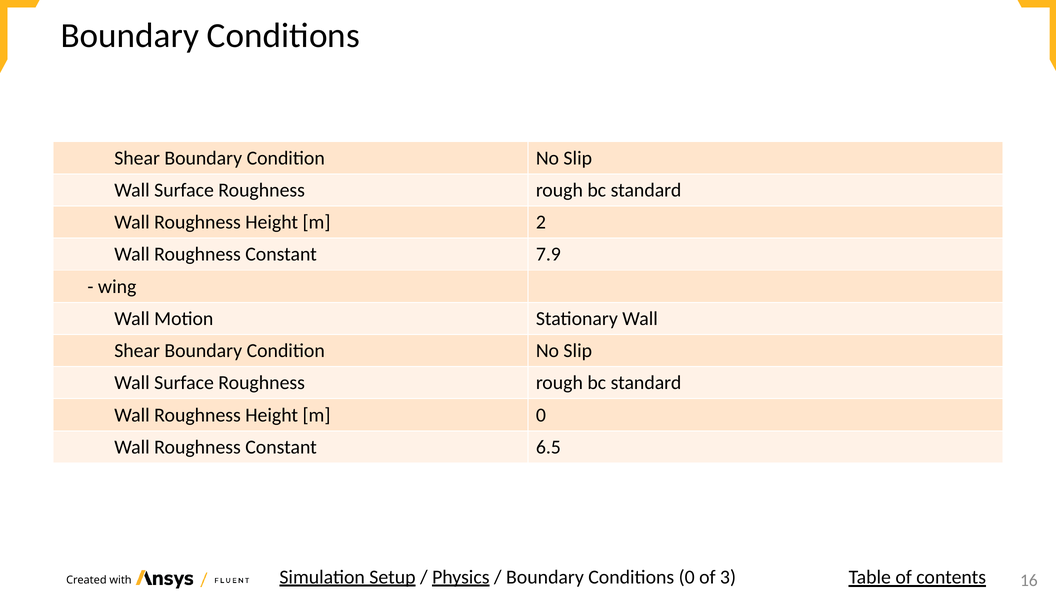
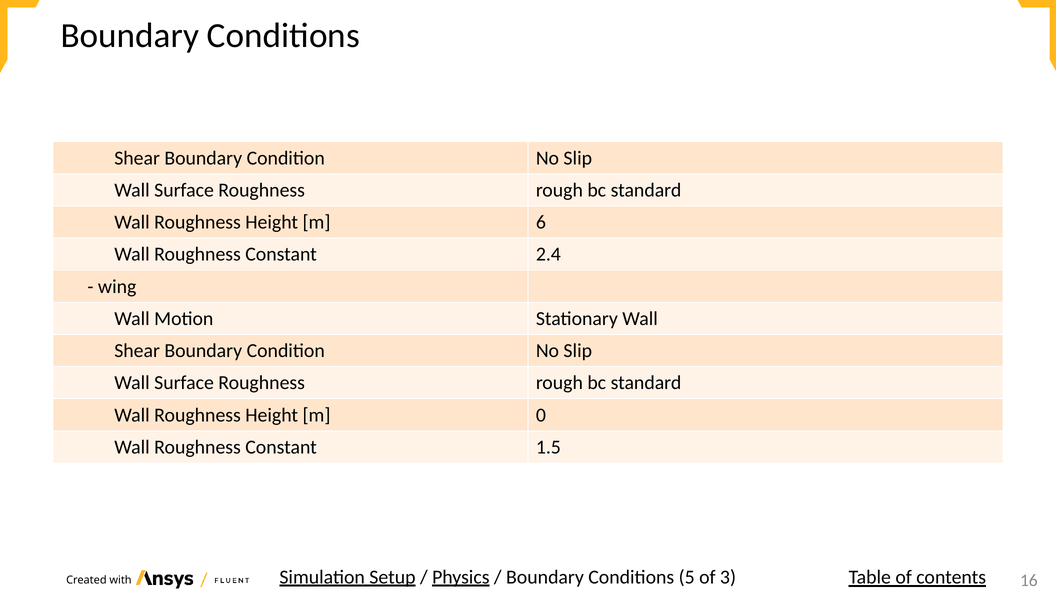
2: 2 -> 6
7.9: 7.9 -> 2.4
6.5: 6.5 -> 1.5
Conditions 0: 0 -> 5
